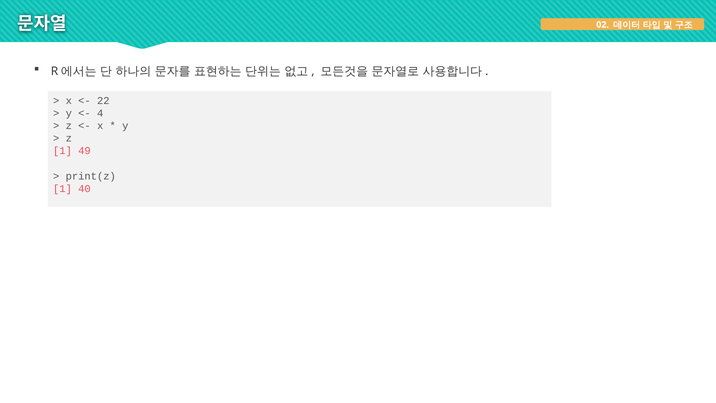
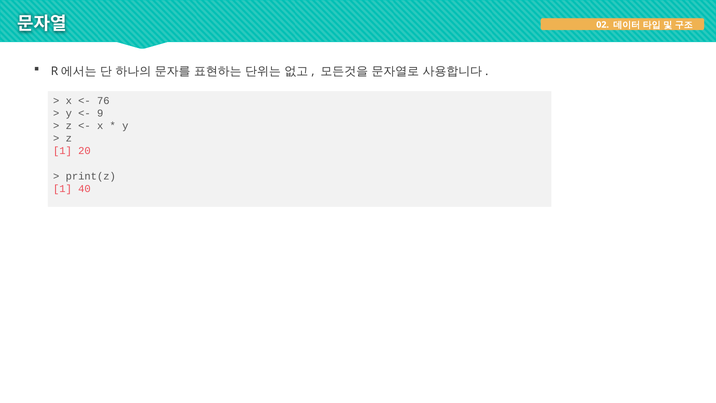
22: 22 -> 76
4: 4 -> 9
49: 49 -> 20
